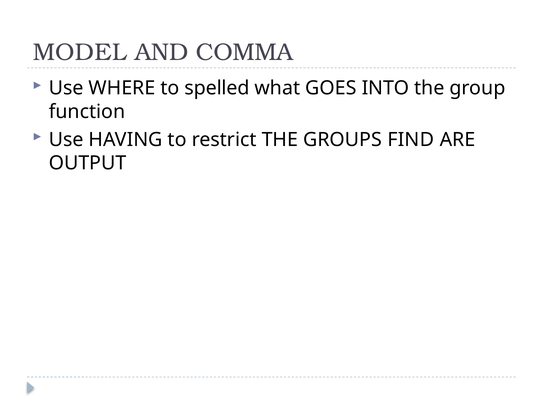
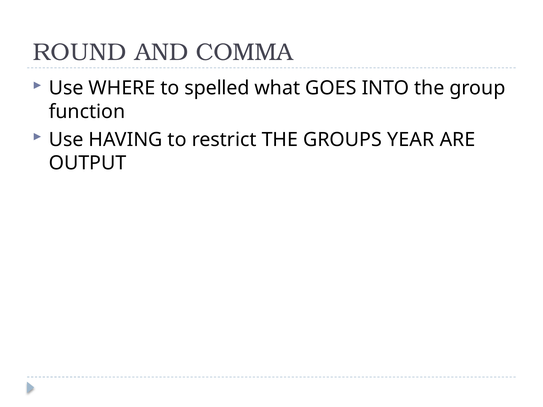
MODEL: MODEL -> ROUND
FIND: FIND -> YEAR
